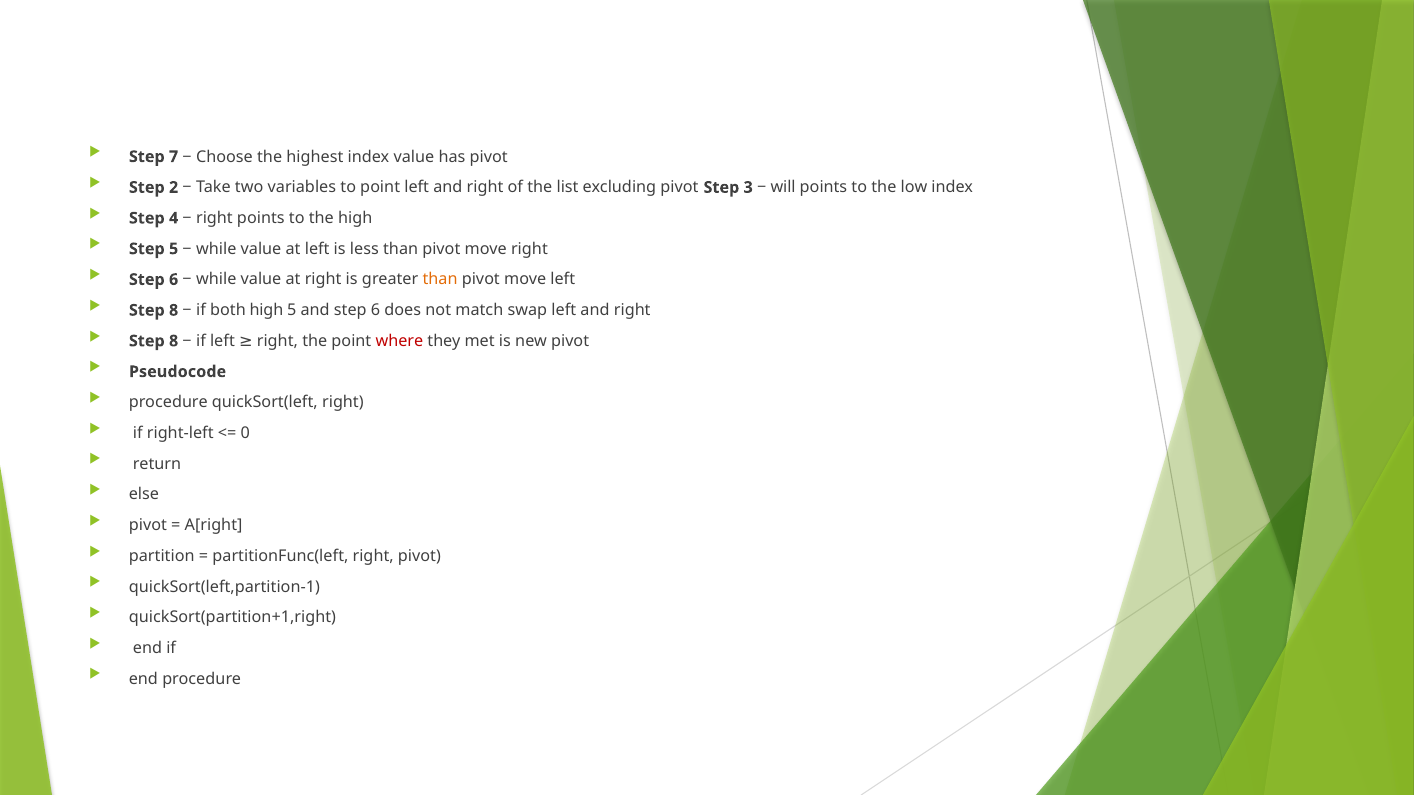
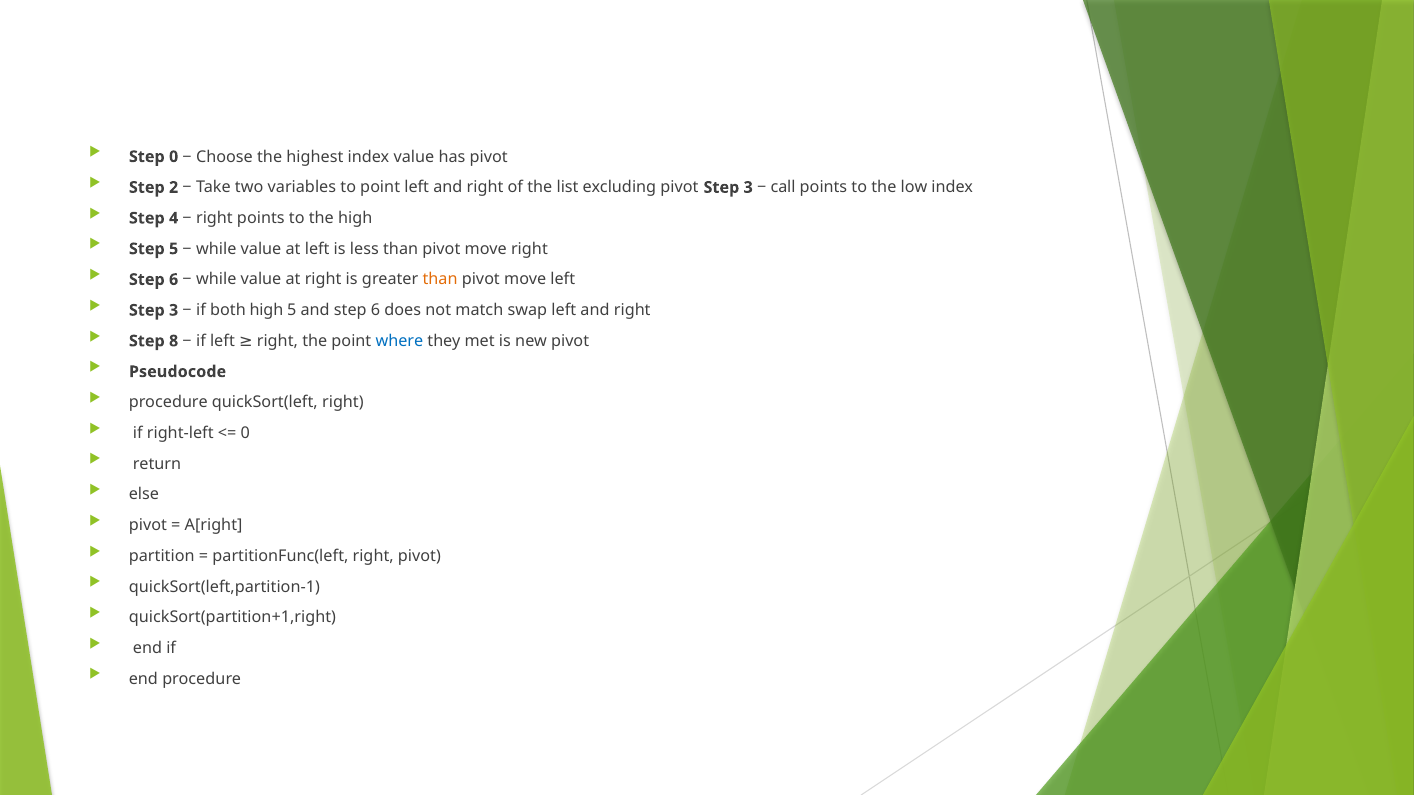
Step 7: 7 -> 0
will: will -> call
8 at (174, 310): 8 -> 3
where colour: red -> blue
